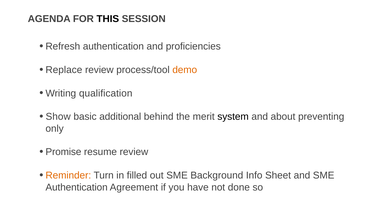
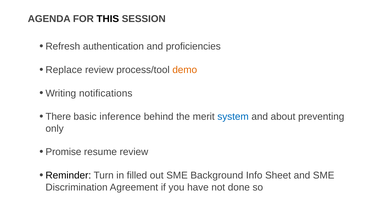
qualification: qualification -> notifications
Show: Show -> There
additional: additional -> inference
system colour: black -> blue
Reminder colour: orange -> black
Authentication at (77, 187): Authentication -> Discrimination
